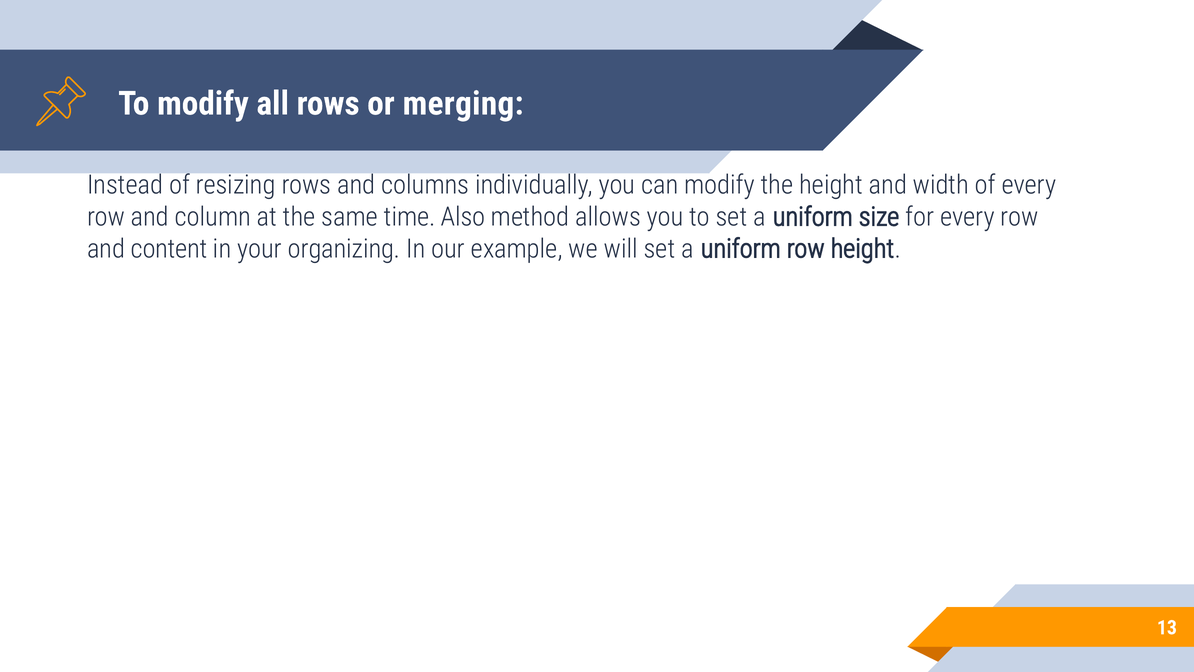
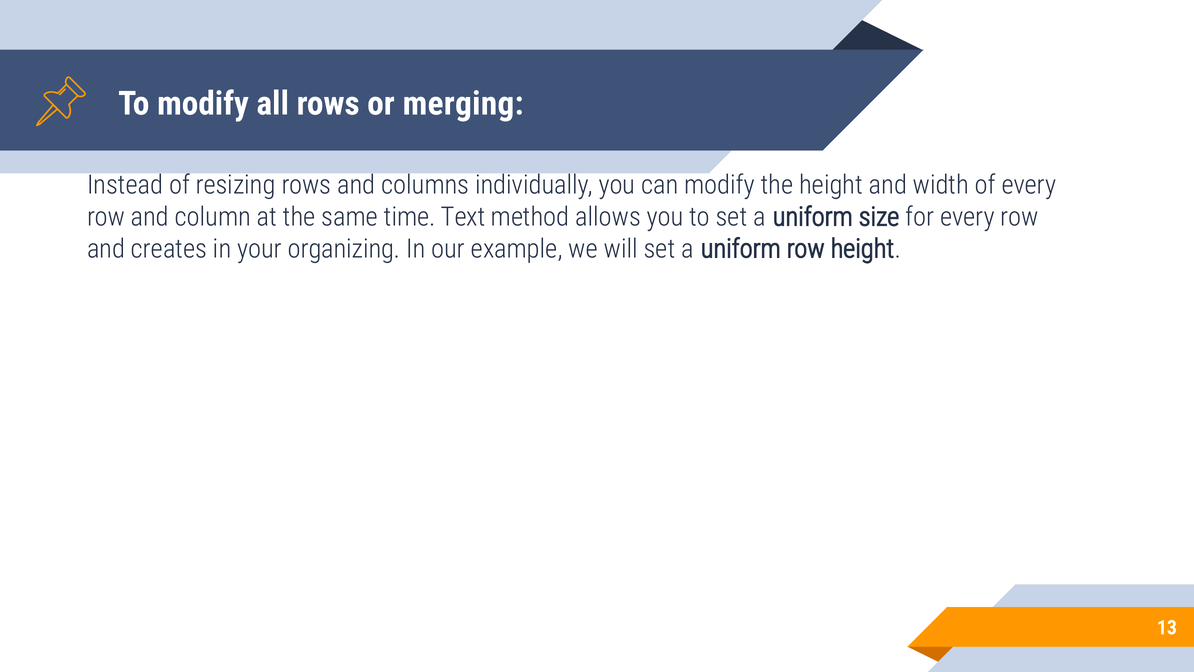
Also: Also -> Text
content: content -> creates
